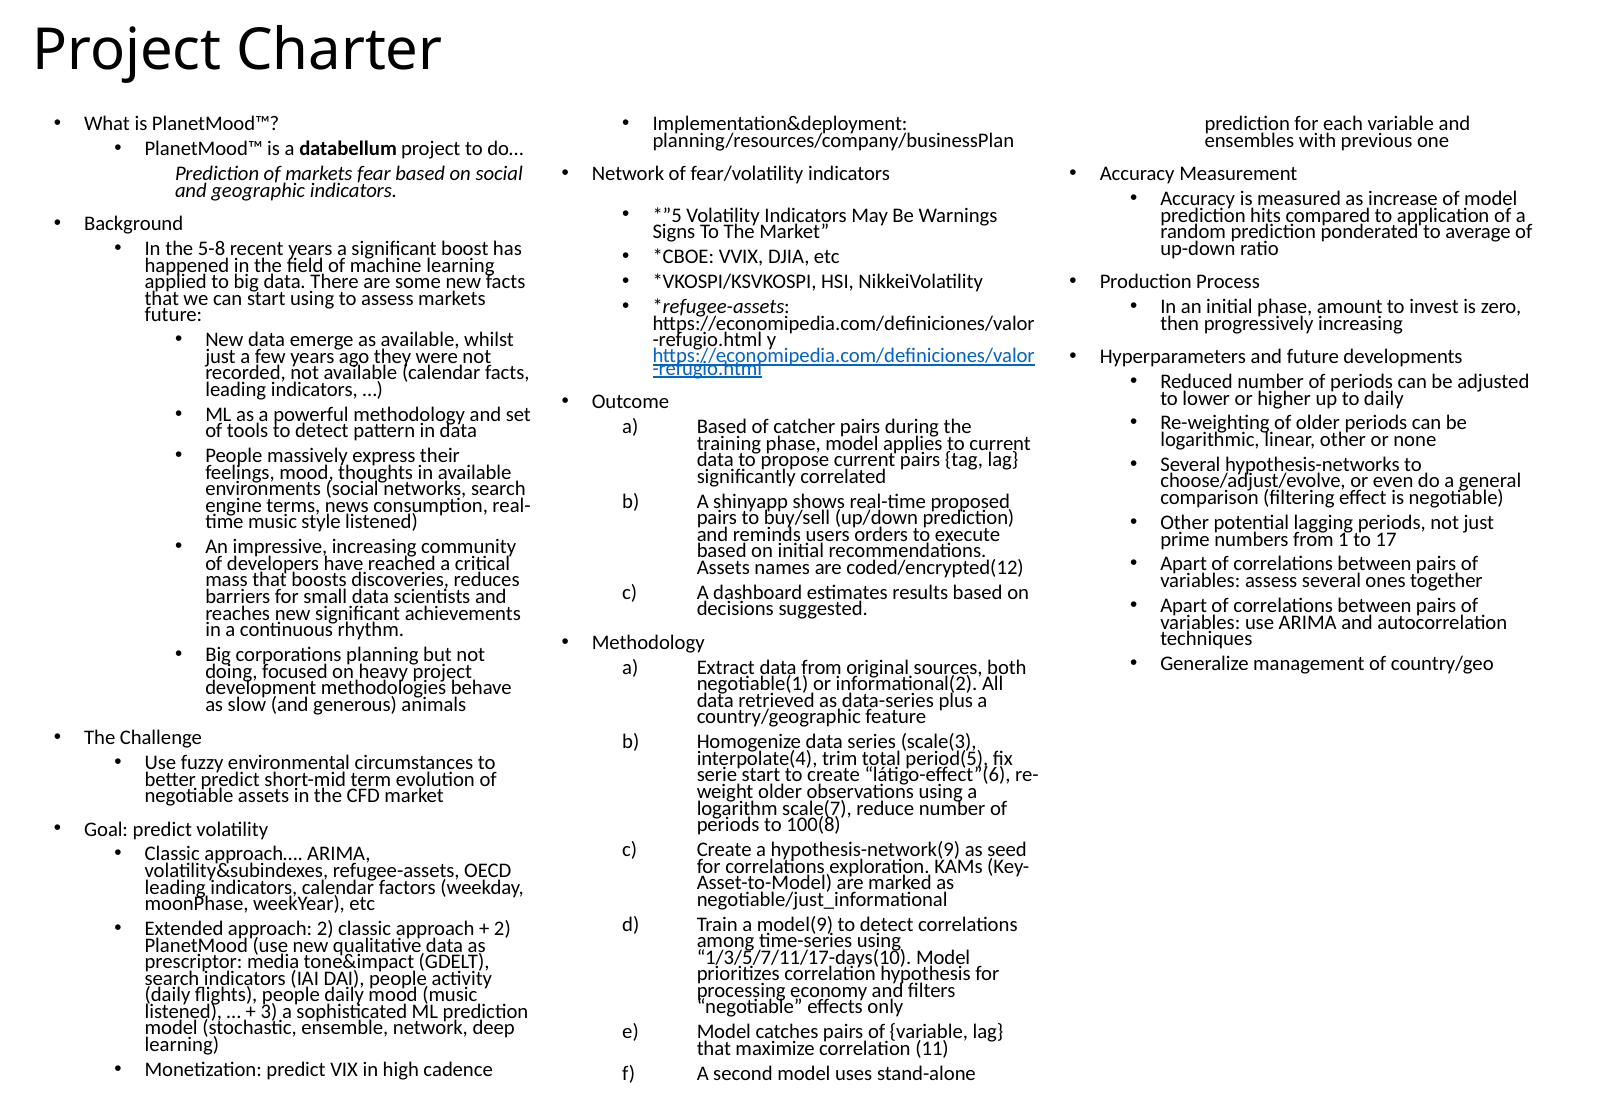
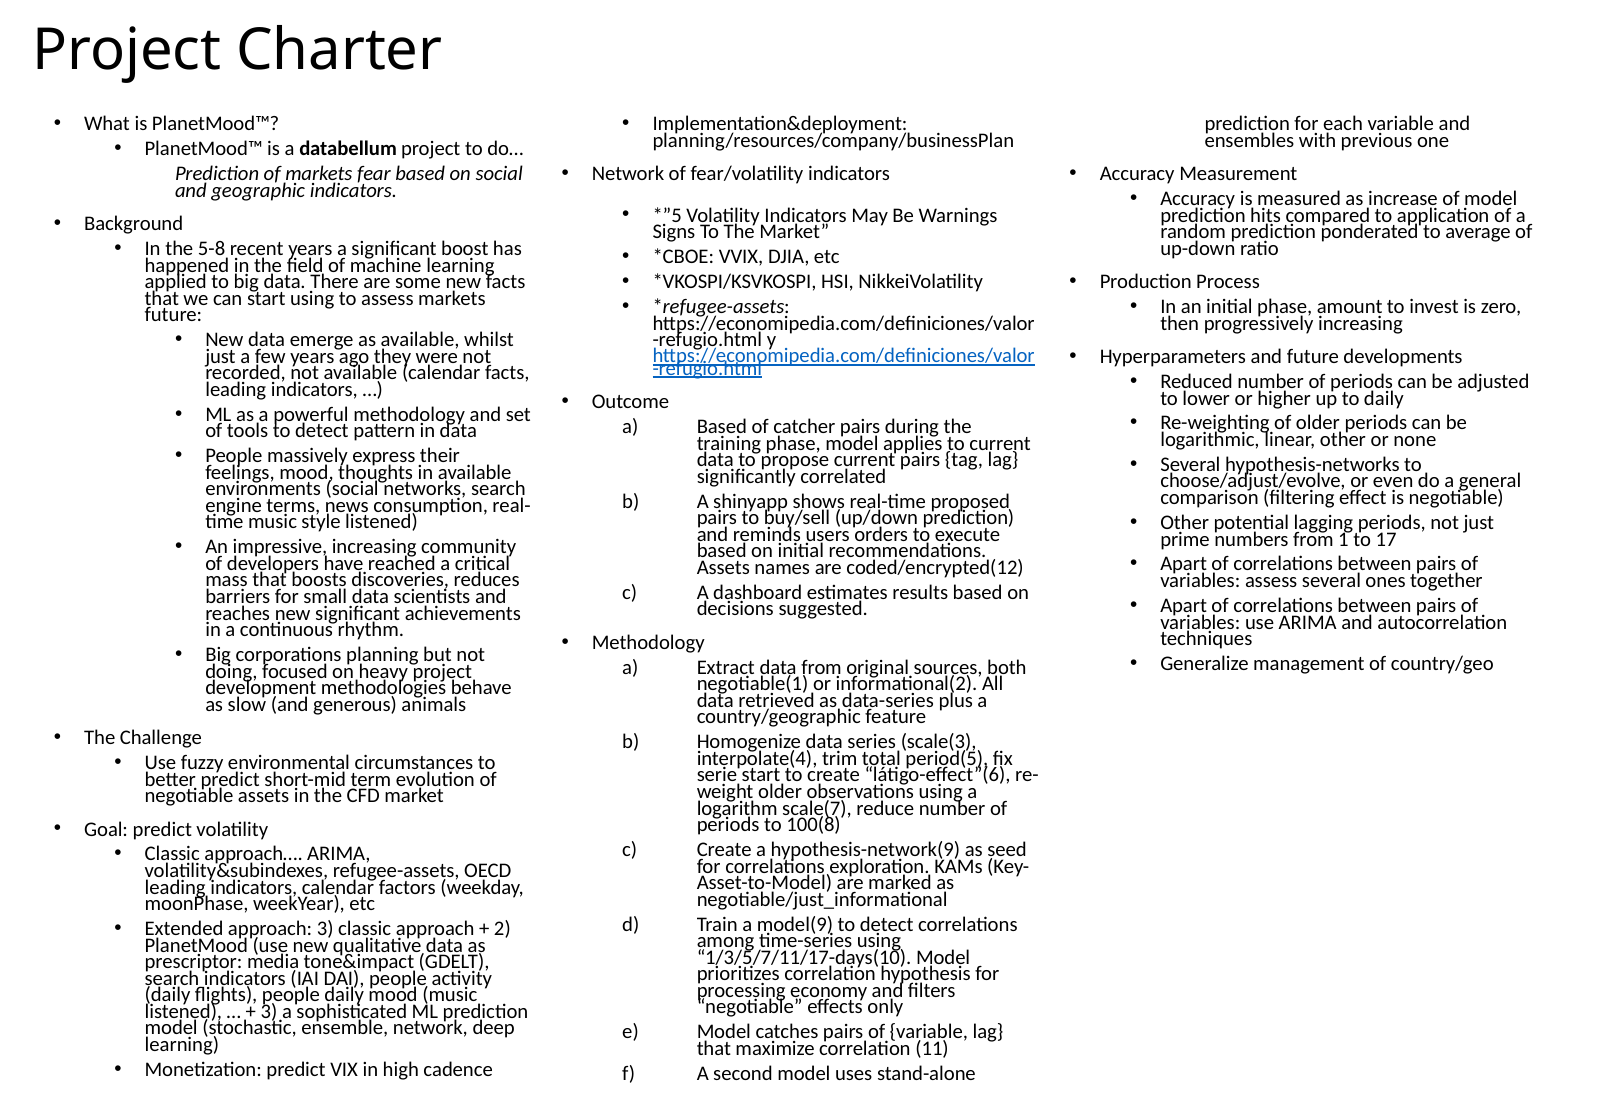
approach 2: 2 -> 3
